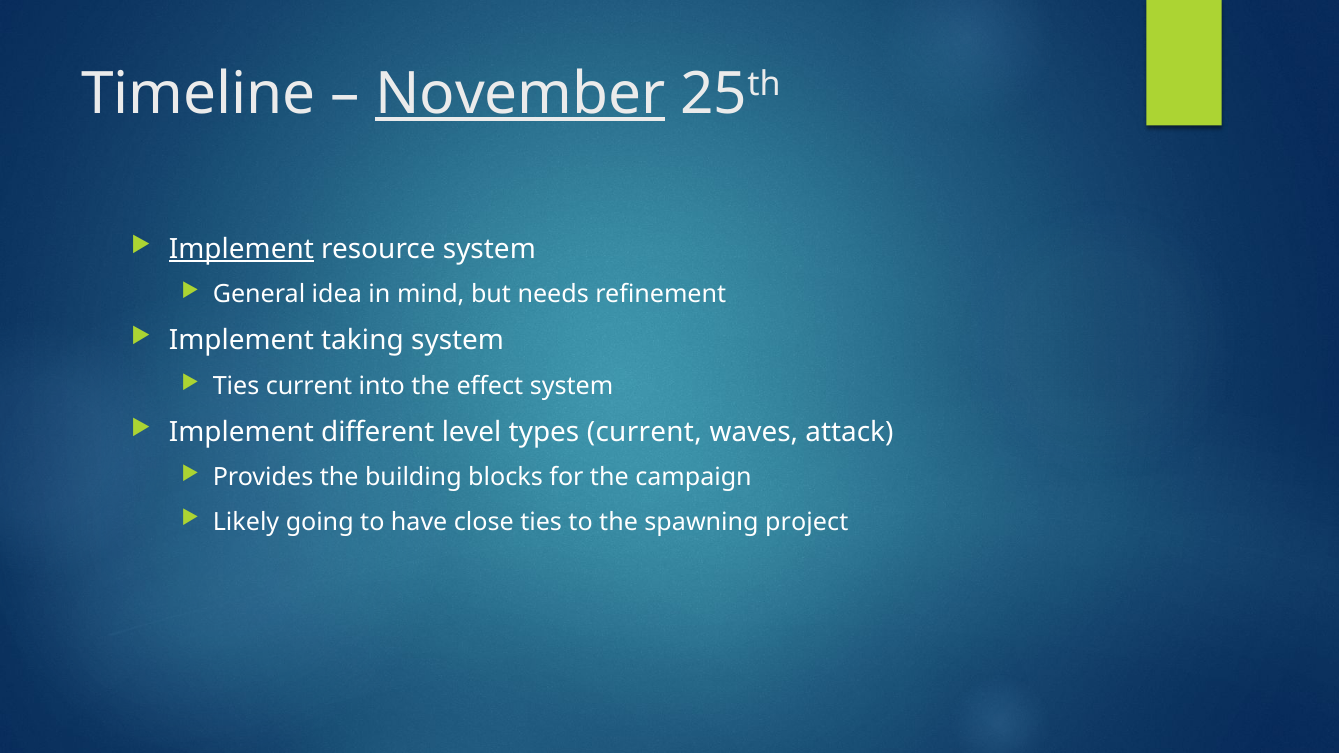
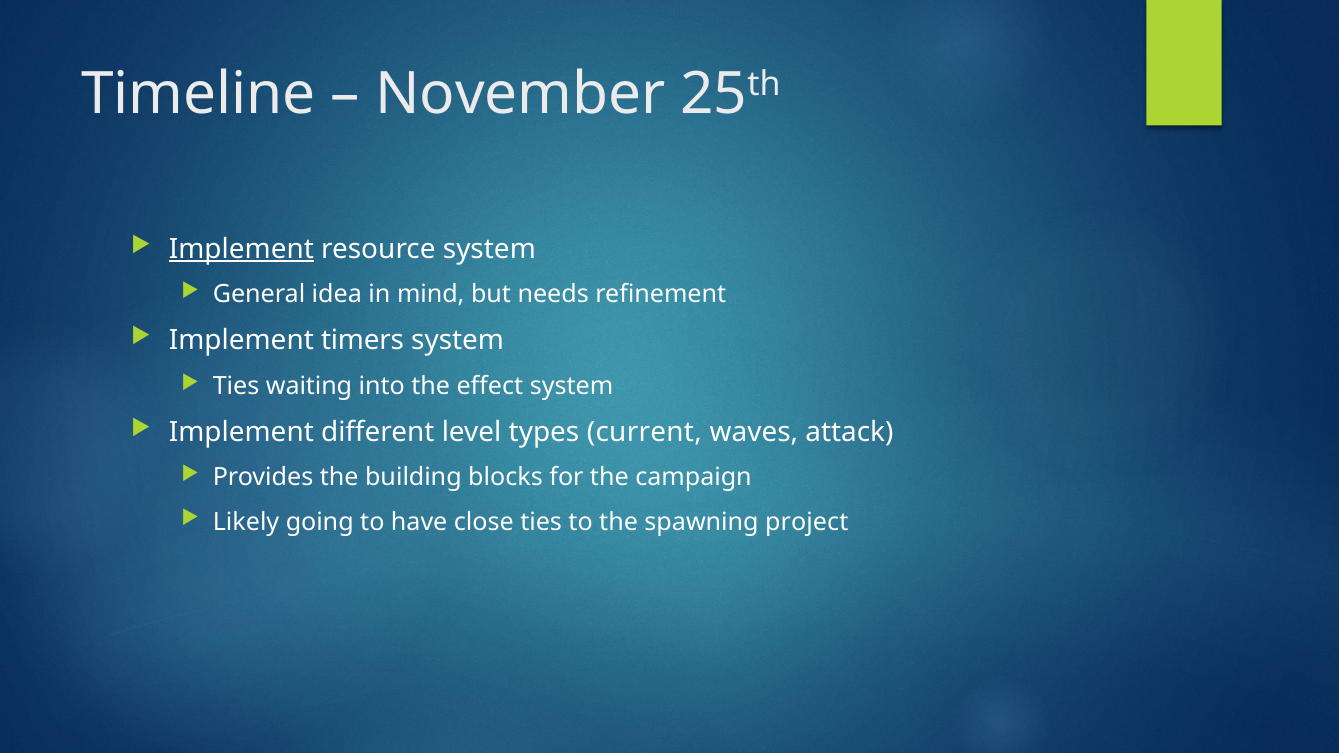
November underline: present -> none
taking: taking -> timers
Ties current: current -> waiting
